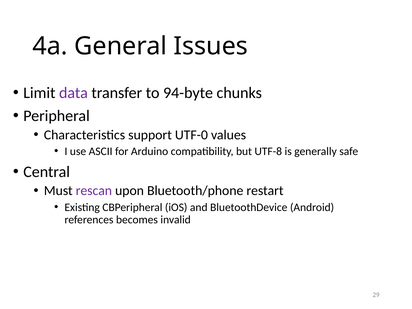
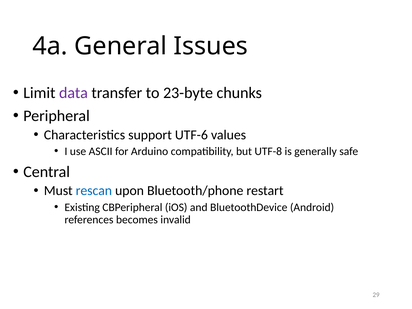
94-byte: 94-byte -> 23-byte
UTF-0: UTF-0 -> UTF-6
rescan colour: purple -> blue
